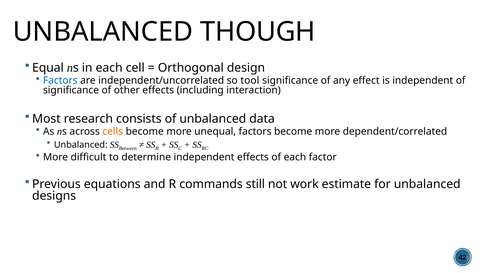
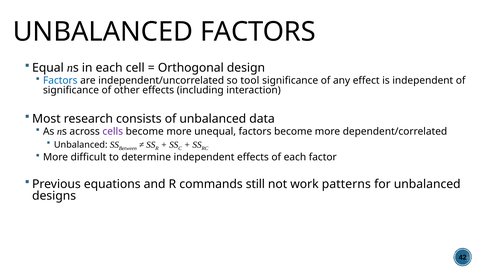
UNBALANCED THOUGH: THOUGH -> FACTORS
cells colour: orange -> purple
estimate: estimate -> patterns
